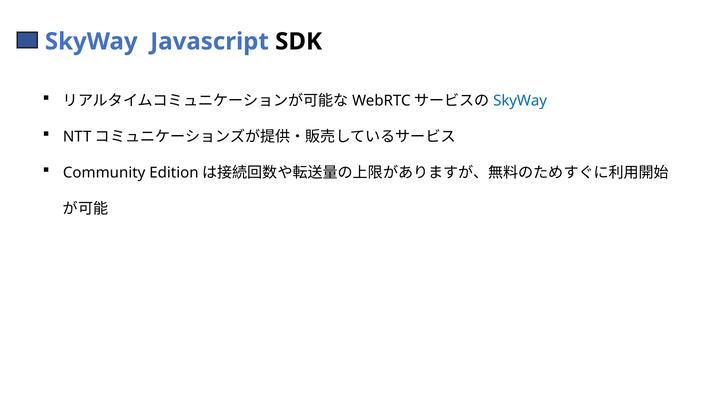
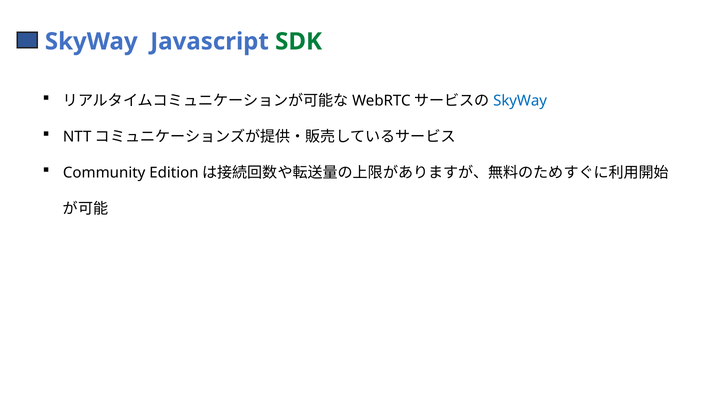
SDK colour: black -> green
